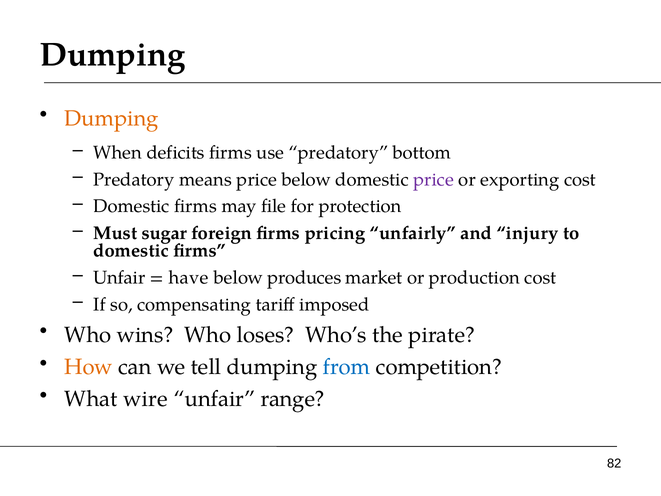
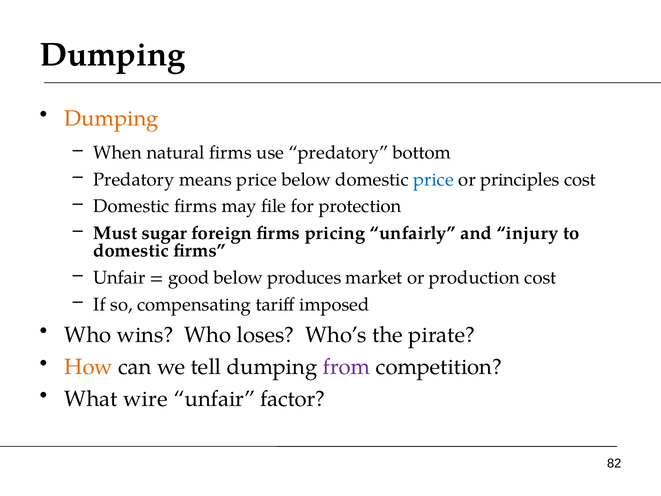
deficits: deficits -> natural
price at (434, 179) colour: purple -> blue
exporting: exporting -> principles
have: have -> good
from colour: blue -> purple
range: range -> factor
